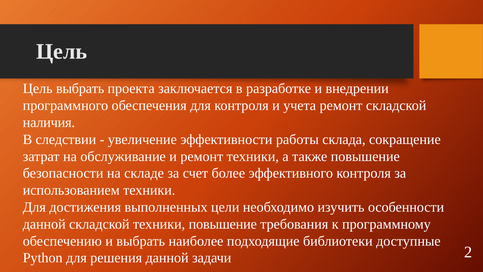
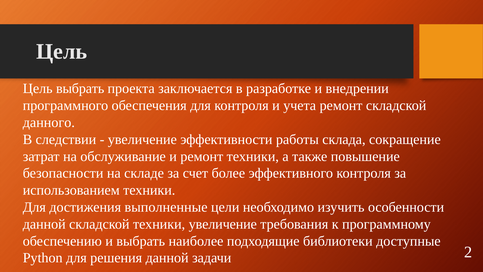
наличия: наличия -> данного
выполненных: выполненных -> выполненные
техники повышение: повышение -> увеличение
